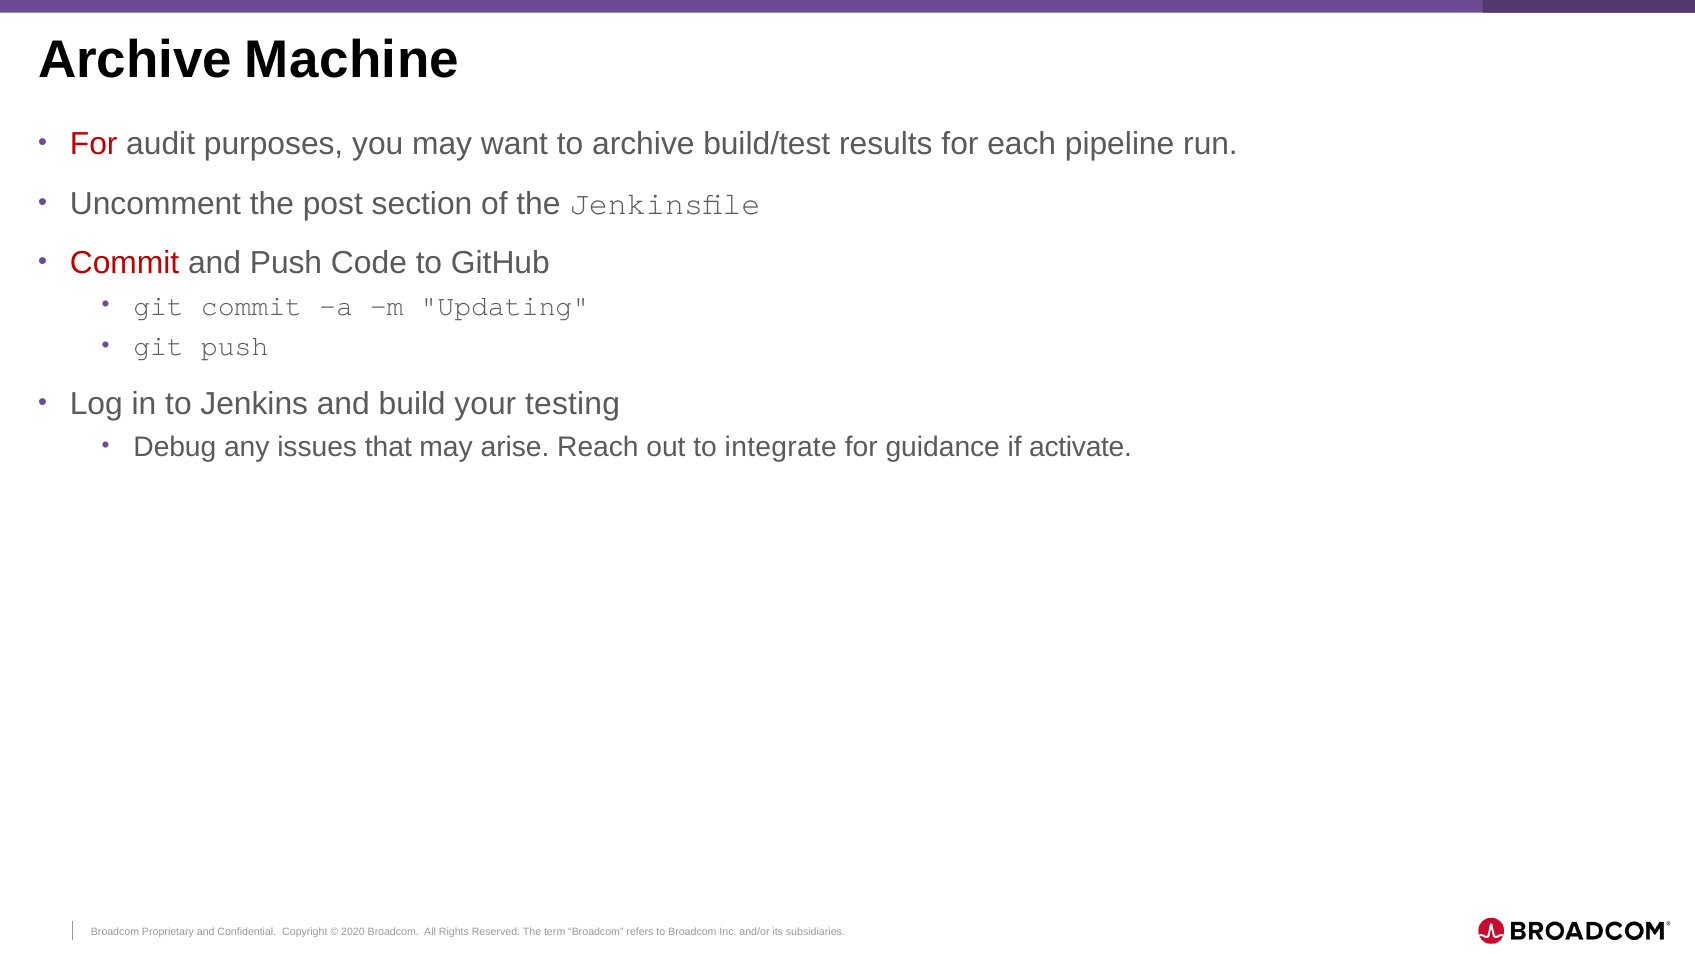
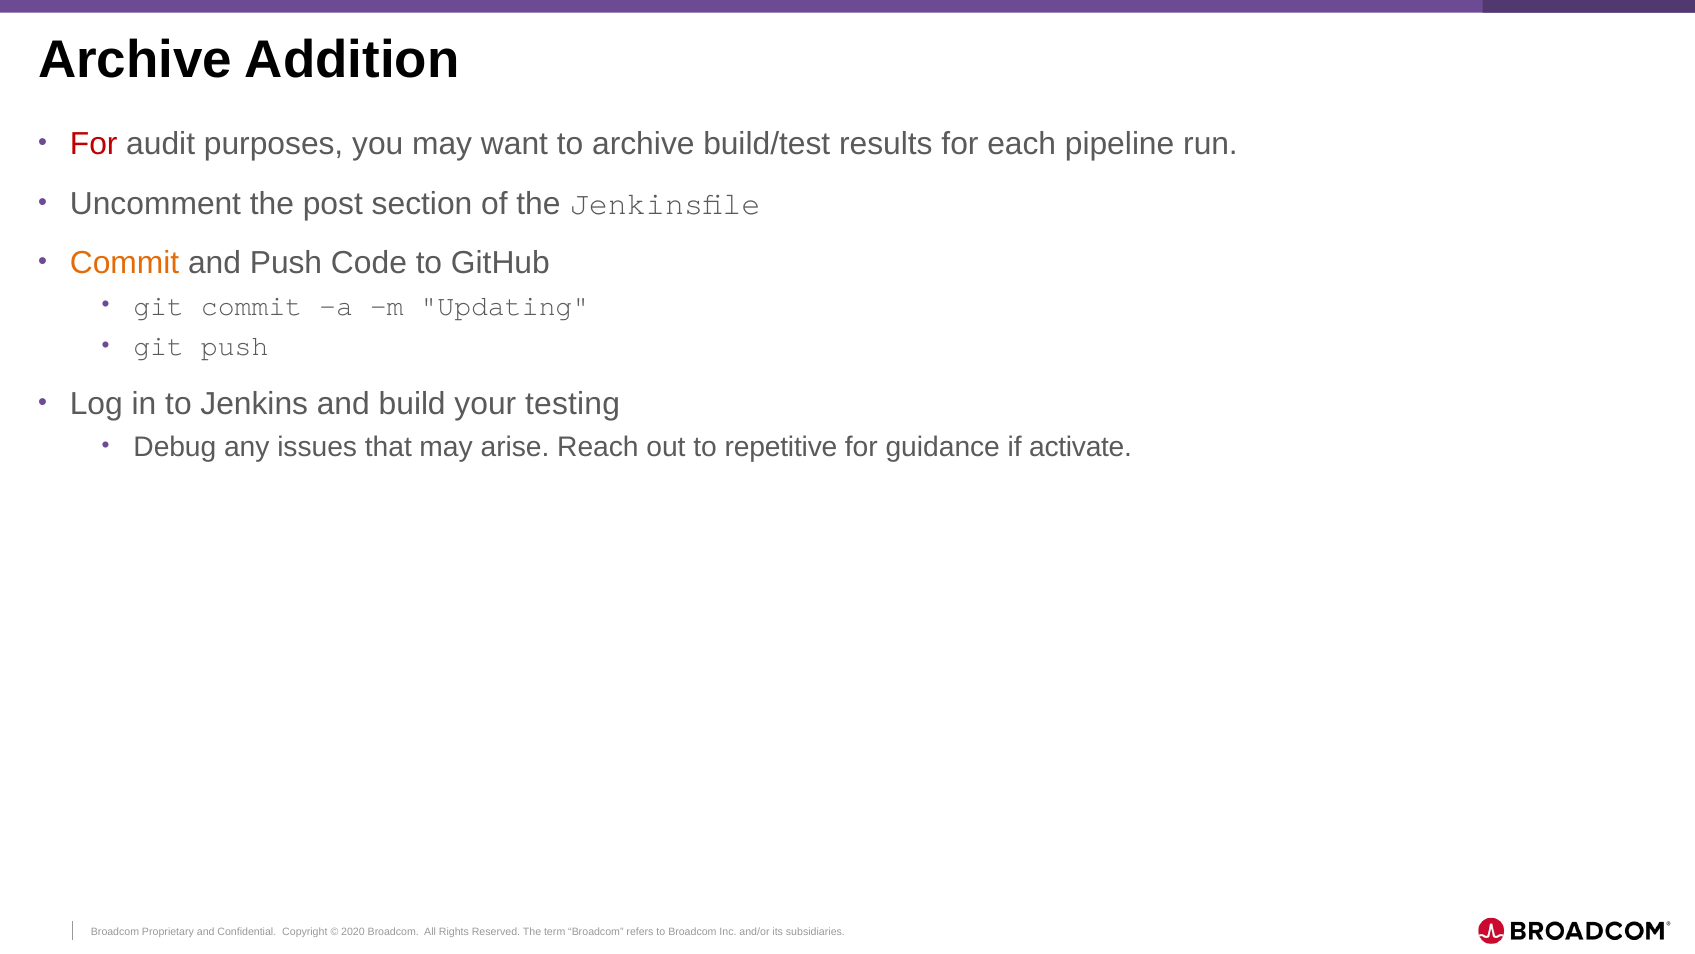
Machine: Machine -> Addition
Commit at (125, 263) colour: red -> orange
integrate: integrate -> repetitive
